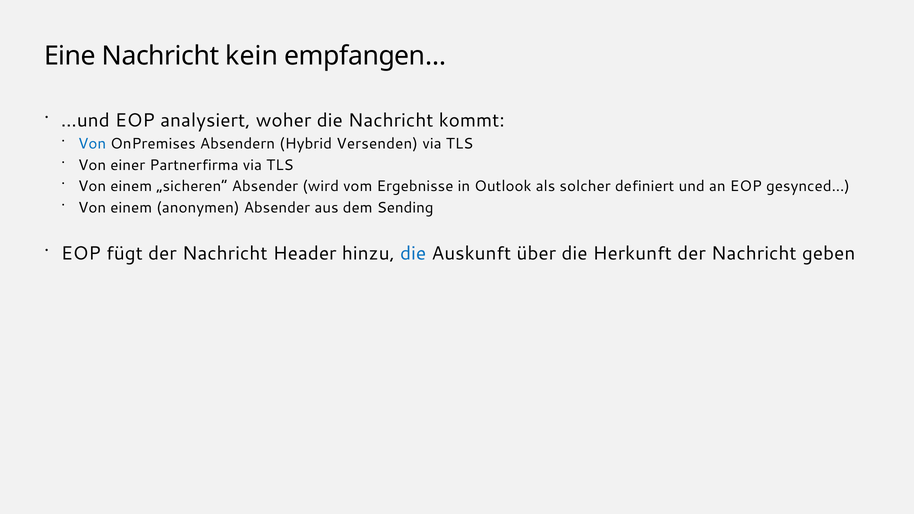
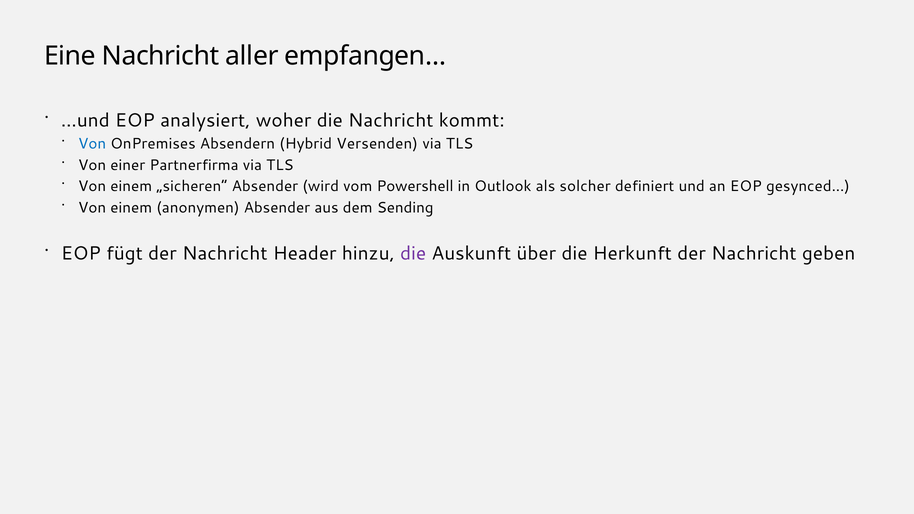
kein: kein -> aller
Ergebnisse: Ergebnisse -> Powershell
die at (413, 254) colour: blue -> purple
